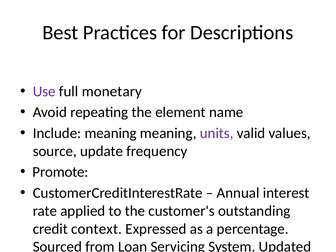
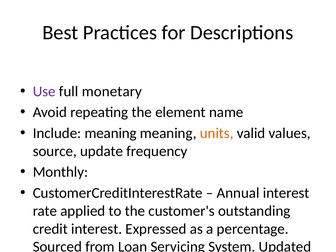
units colour: purple -> orange
Promote at (60, 172): Promote -> Monthly
credit context: context -> interest
